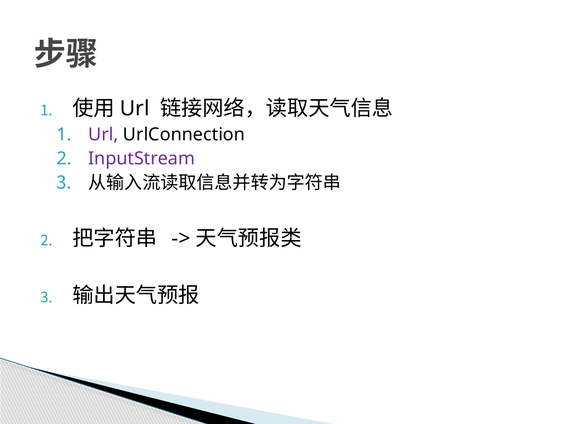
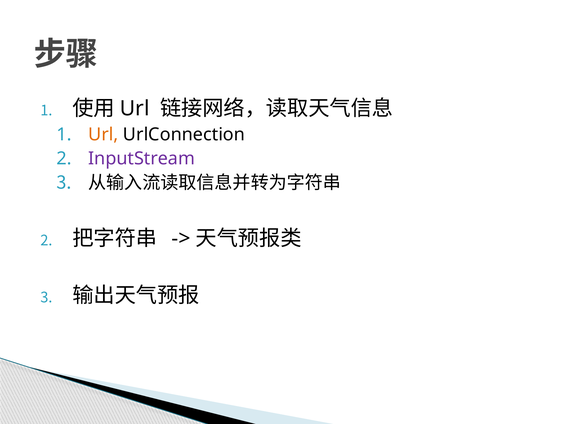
Url at (103, 134) colour: purple -> orange
